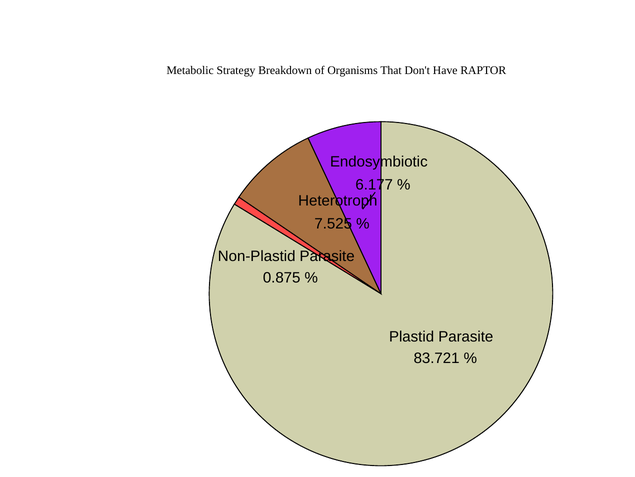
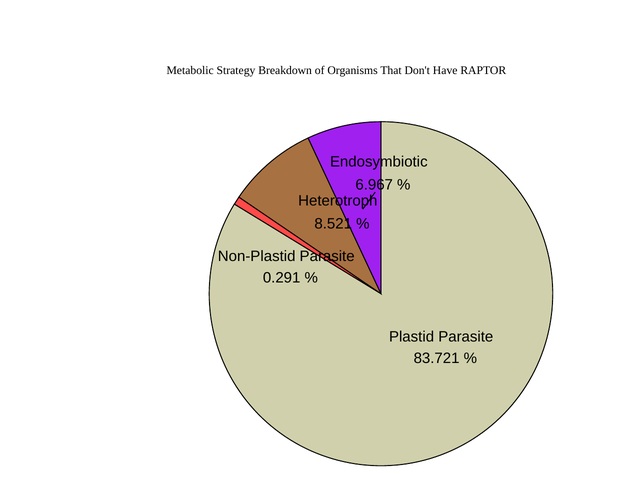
6.177: 6.177 -> 6.967
7.525: 7.525 -> 8.521
0.875: 0.875 -> 0.291
